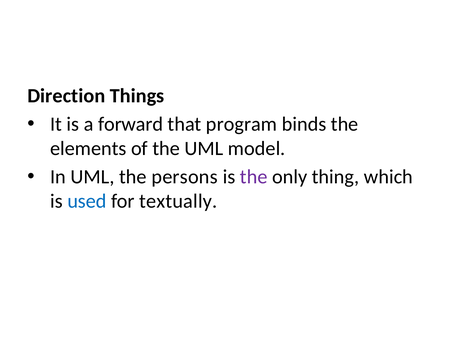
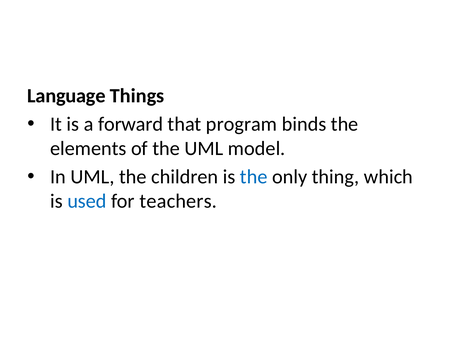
Direction: Direction -> Language
persons: persons -> children
the at (254, 177) colour: purple -> blue
textually: textually -> teachers
